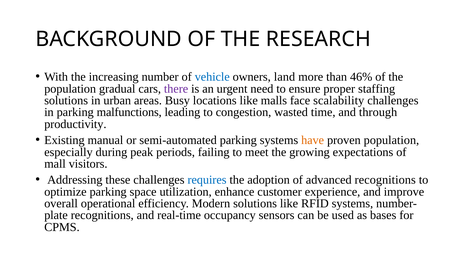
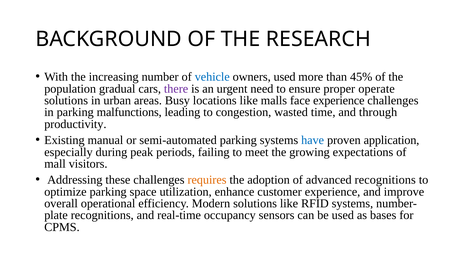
owners land: land -> used
46%: 46% -> 45%
staffing: staffing -> operate
face scalability: scalability -> experience
have colour: orange -> blue
proven population: population -> application
requires colour: blue -> orange
